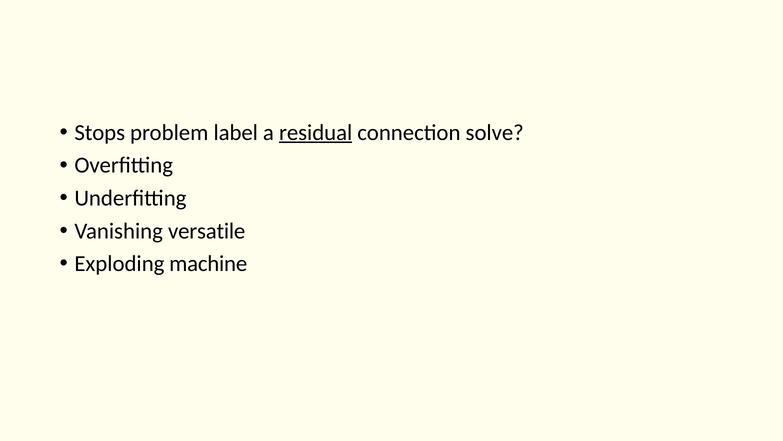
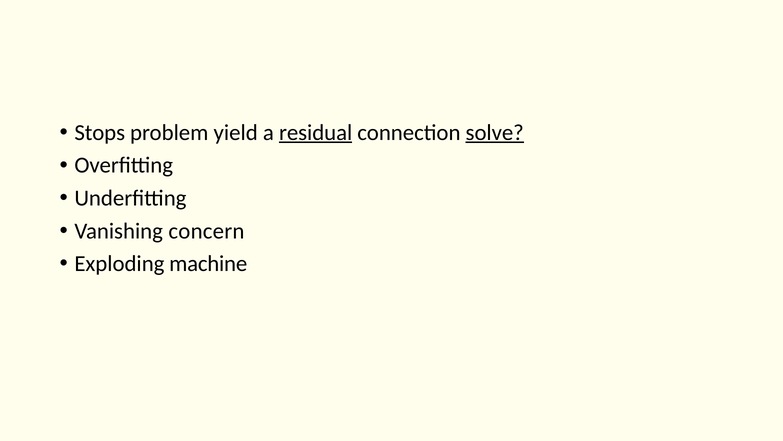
label: label -> yield
solve underline: none -> present
versatile: versatile -> concern
